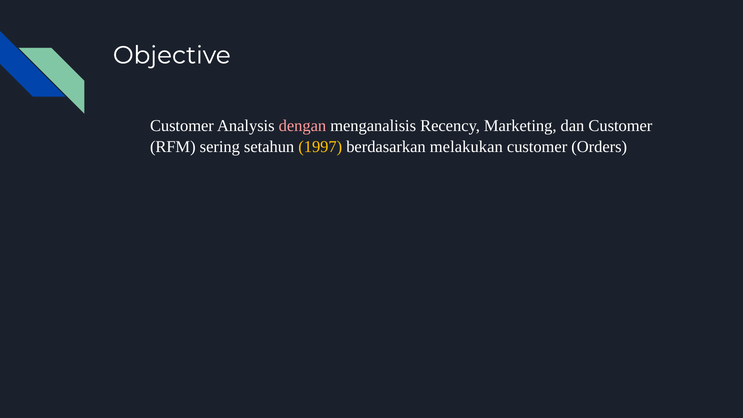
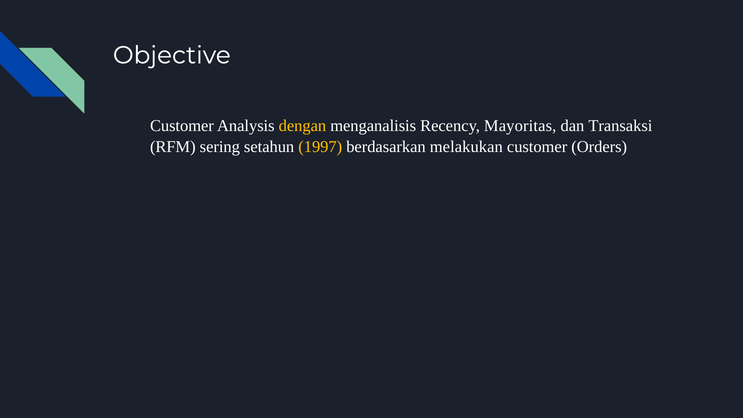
dengan colour: pink -> yellow
Marketing: Marketing -> Mayoritas
dan Customer: Customer -> Transaksi
